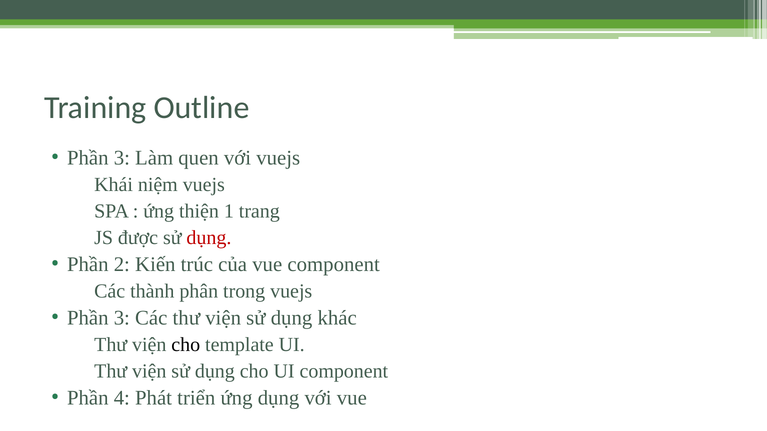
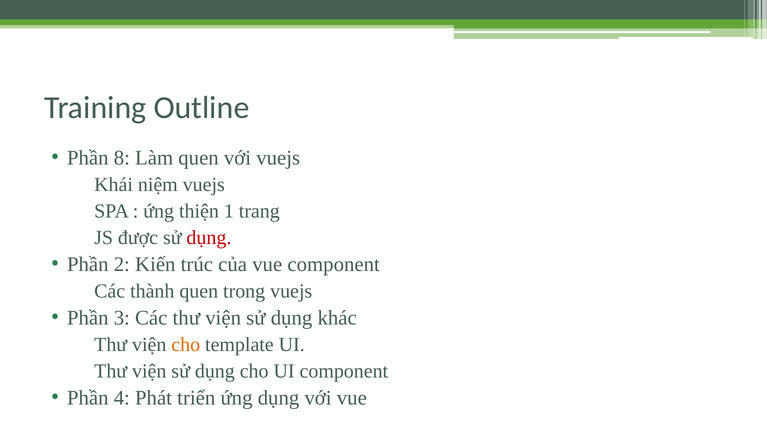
3 at (122, 158): 3 -> 8
thành phân: phân -> quen
cho at (186, 345) colour: black -> orange
